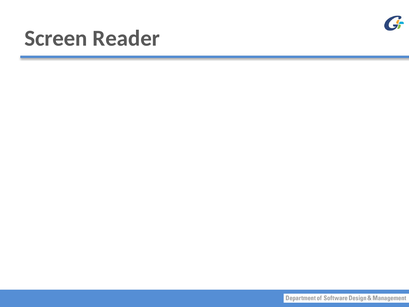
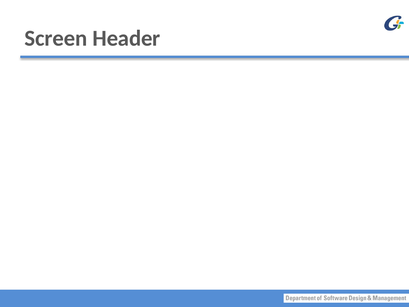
Reader: Reader -> Header
